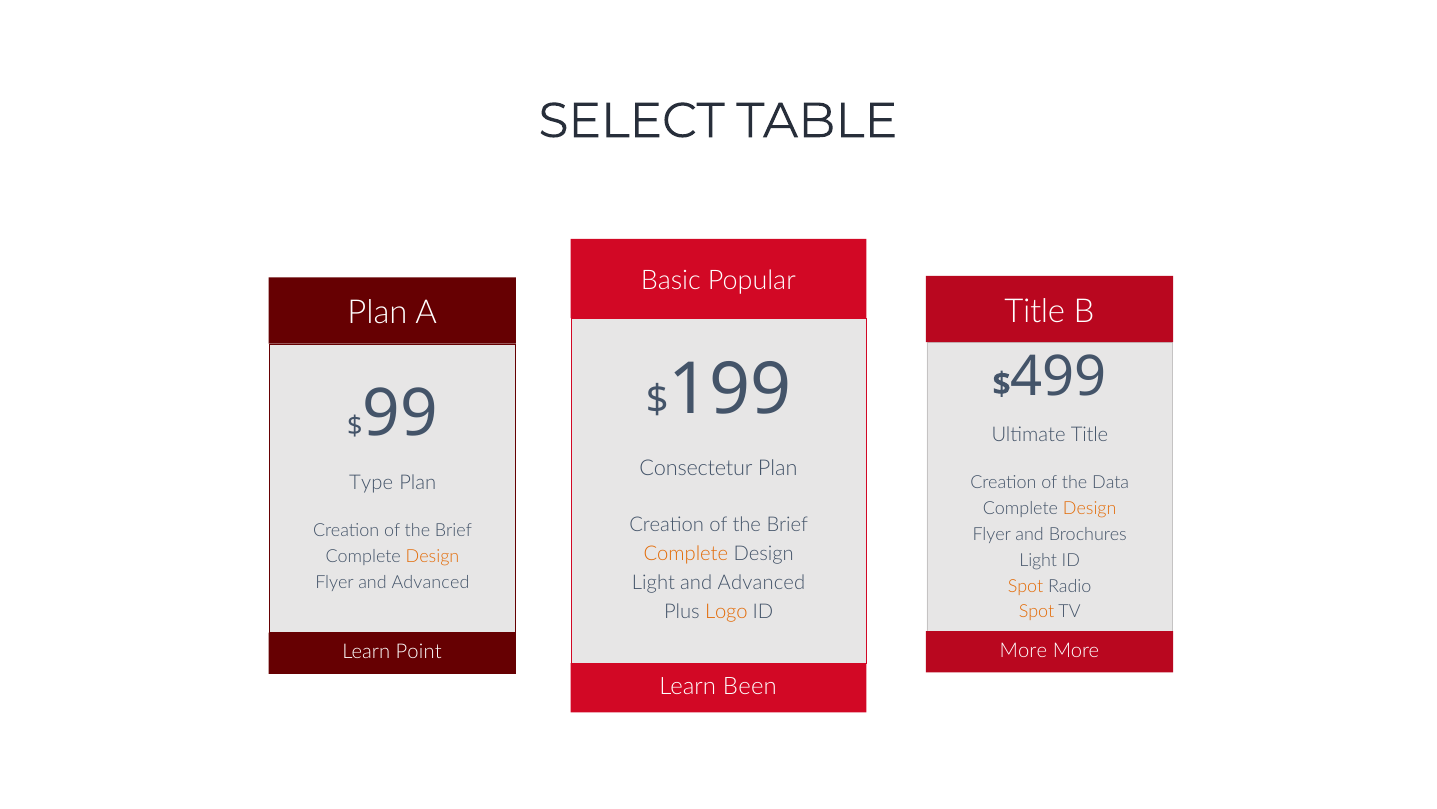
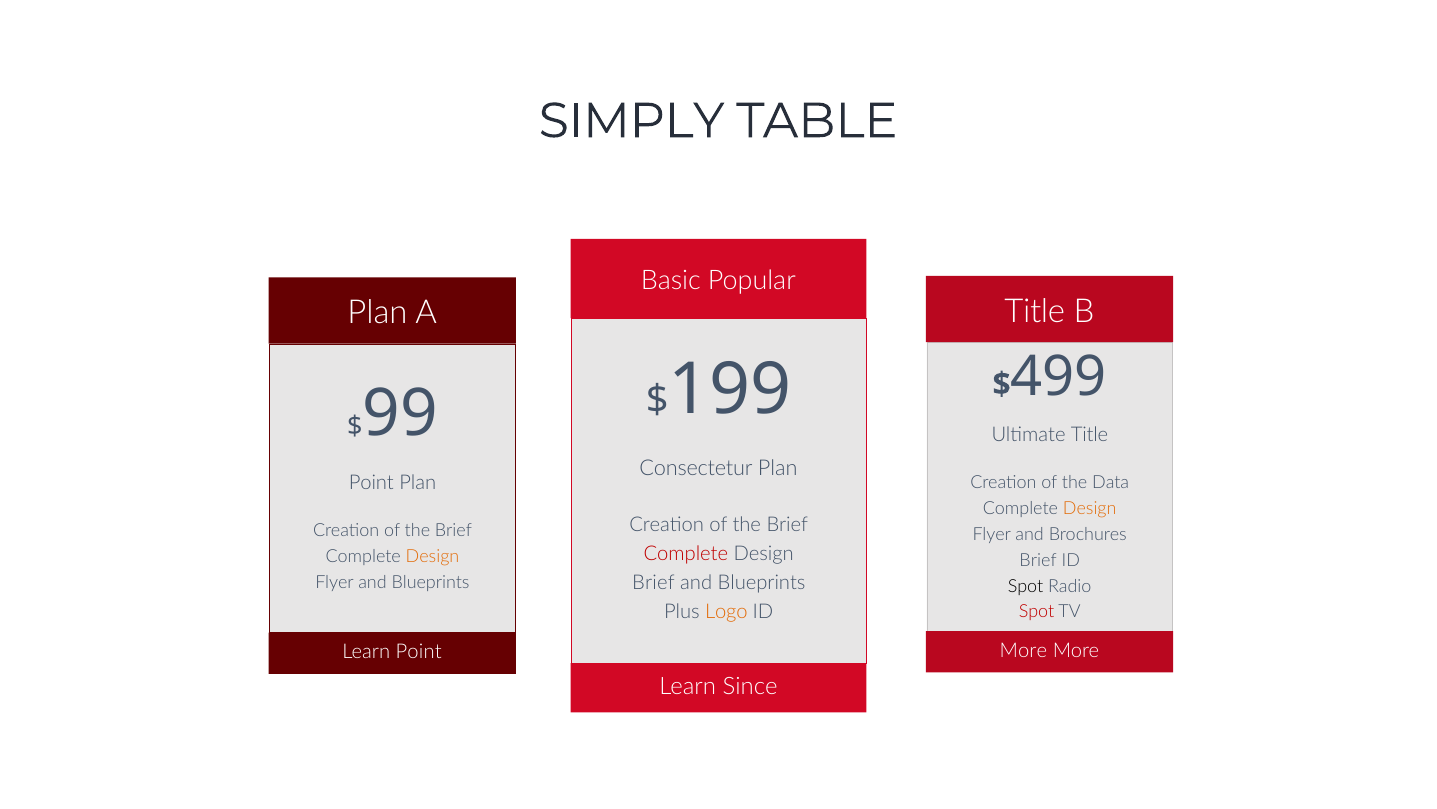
SELECT: SELECT -> SIMPLY
Type at (371, 482): Type -> Point
Complete at (686, 553) colour: orange -> red
Light at (1038, 560): Light -> Brief
Light at (654, 582): Light -> Brief
Advanced at (761, 582): Advanced -> Blueprints
Flyer and Advanced: Advanced -> Blueprints
Spot at (1026, 586) colour: orange -> black
Spot at (1036, 611) colour: orange -> red
Been: Been -> Since
